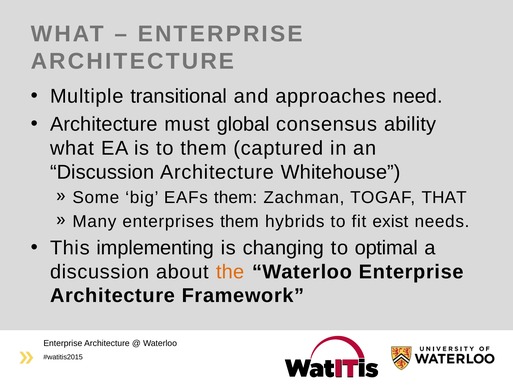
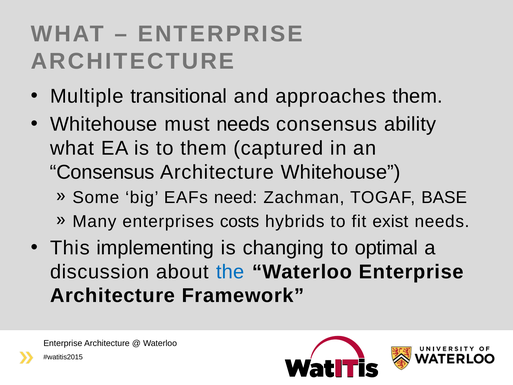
approaches need: need -> them
Architecture at (104, 124): Architecture -> Whitehouse
must global: global -> needs
Discussion at (102, 172): Discussion -> Consensus
EAFs them: them -> need
THAT: THAT -> BASE
enterprises them: them -> costs
the colour: orange -> blue
